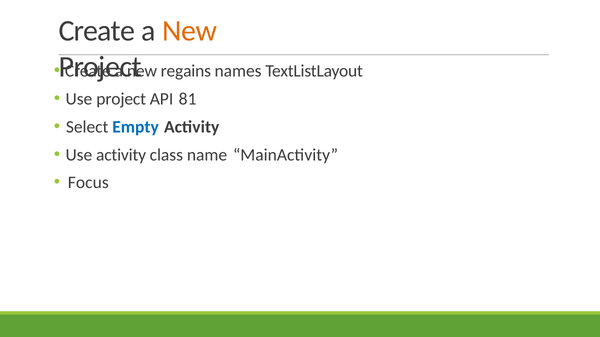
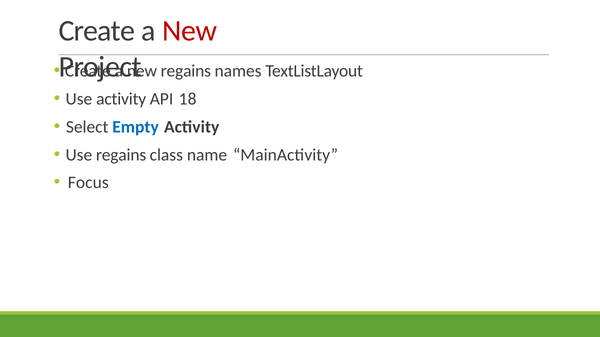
New at (190, 31) colour: orange -> red
Use project: project -> activity
81: 81 -> 18
Use activity: activity -> regains
